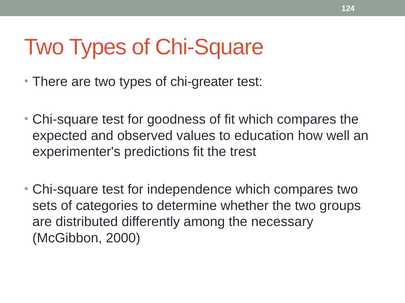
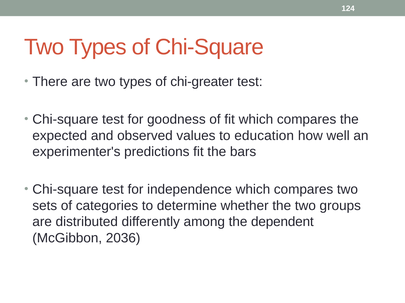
trest: trest -> bars
necessary: necessary -> dependent
2000: 2000 -> 2036
